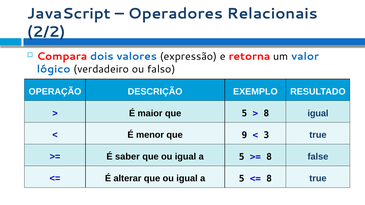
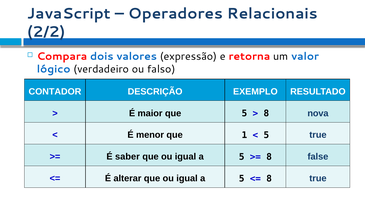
OPERAÇÃO: OPERAÇÃO -> CONTADOR
8 igual: igual -> nova
9: 9 -> 1
3 at (266, 135): 3 -> 5
